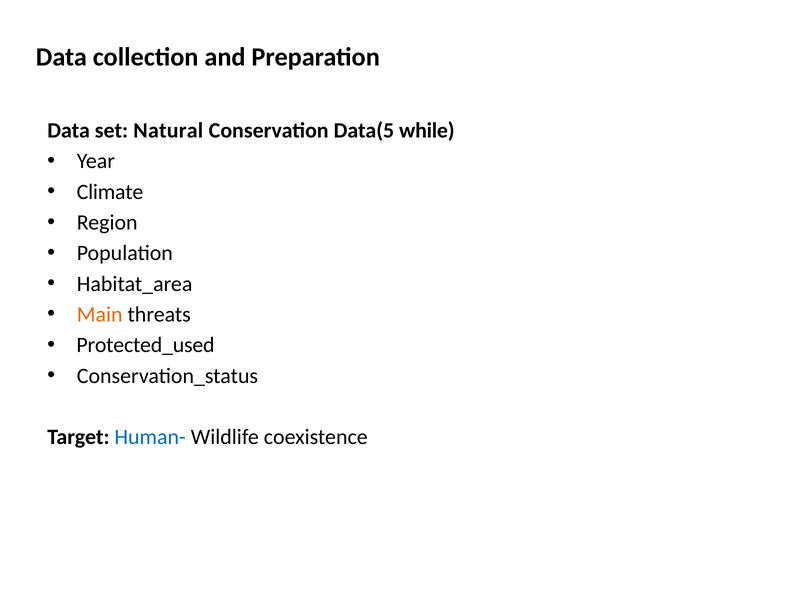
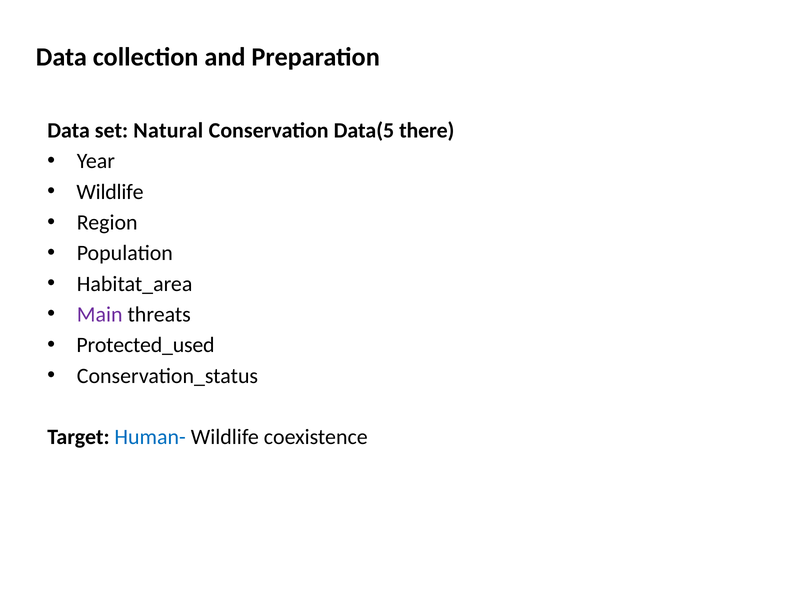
while: while -> there
Climate at (110, 192): Climate -> Wildlife
Main colour: orange -> purple
